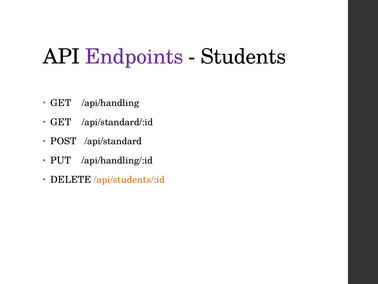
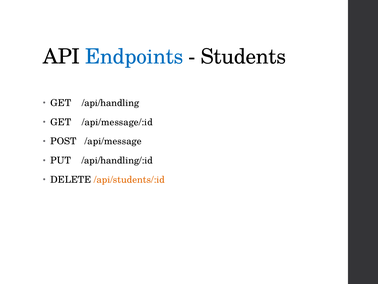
Endpoints colour: purple -> blue
/api/standard/:id: /api/standard/:id -> /api/message/:id
/api/standard: /api/standard -> /api/message
